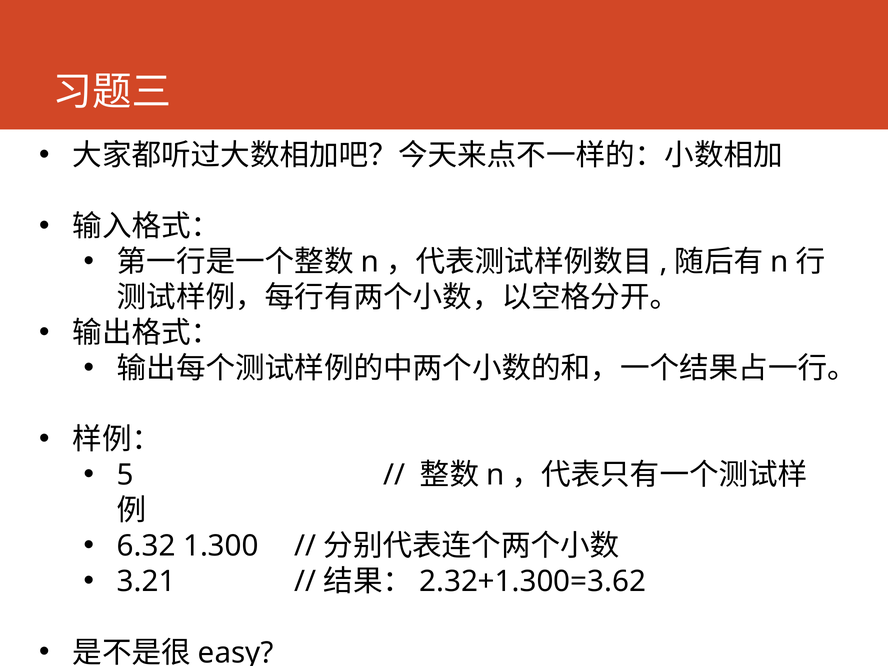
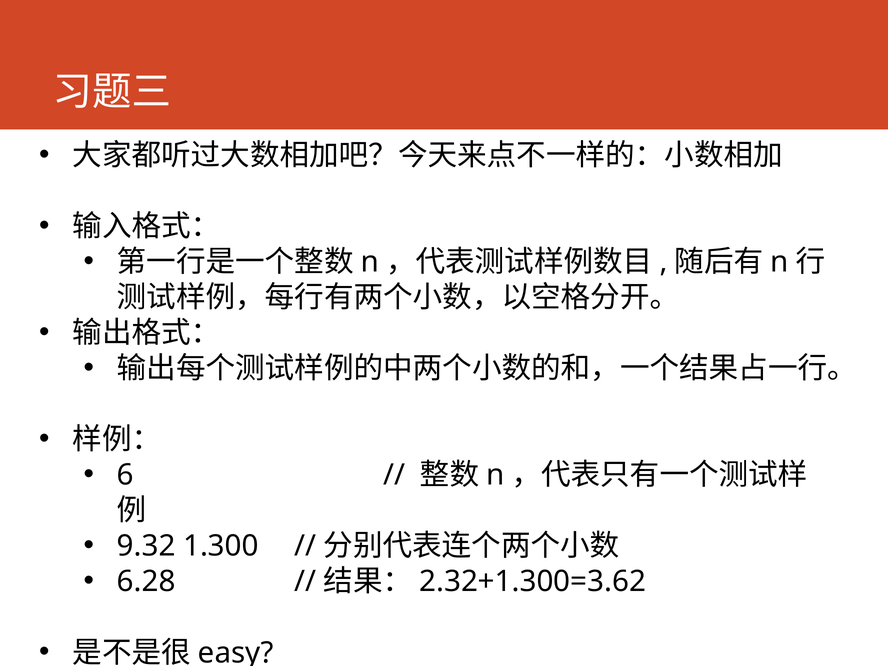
5: 5 -> 6
6.32: 6.32 -> 9.32
3.21: 3.21 -> 6.28
